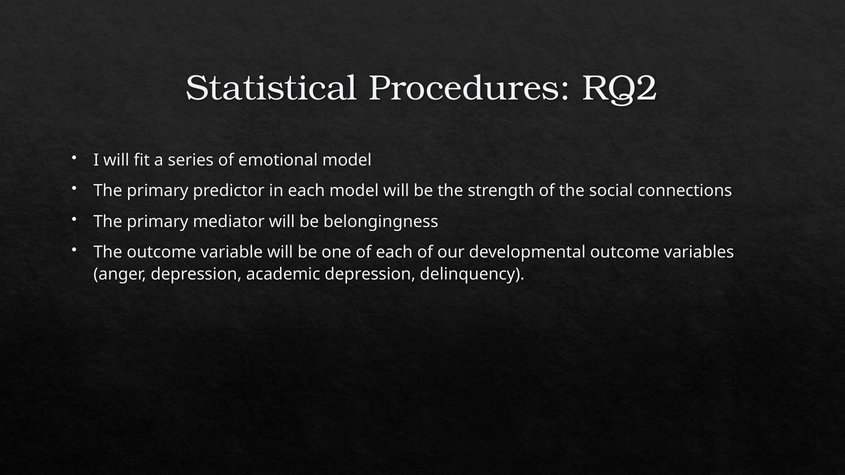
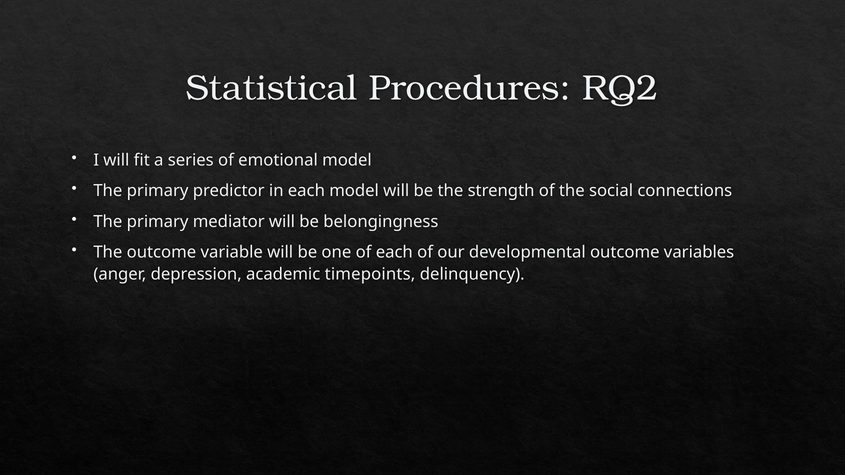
academic depression: depression -> timepoints
